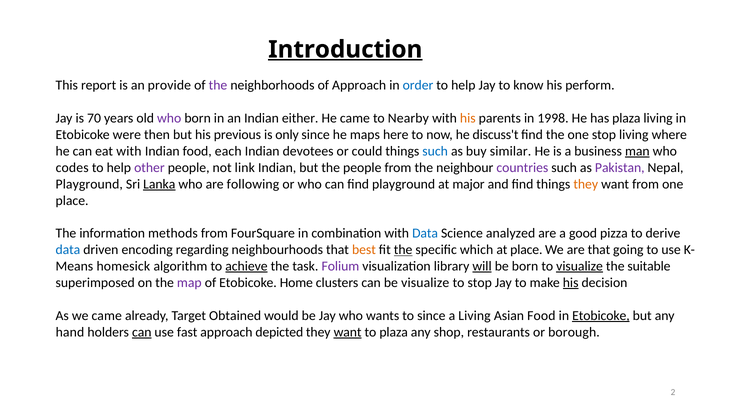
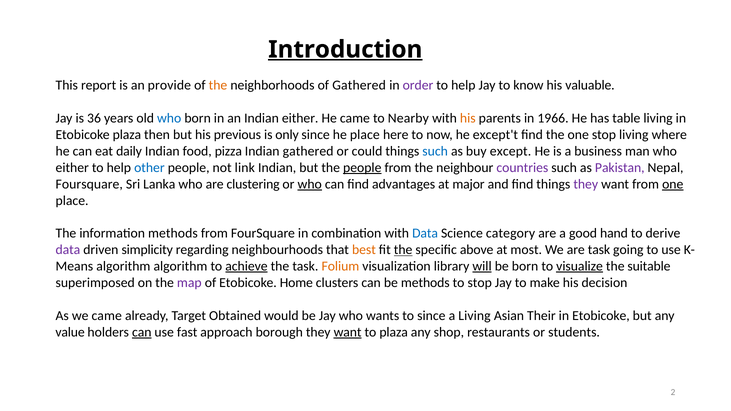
the at (218, 85) colour: purple -> orange
of Approach: Approach -> Gathered
order colour: blue -> purple
perform: perform -> valuable
70: 70 -> 36
who at (169, 118) colour: purple -> blue
1998: 1998 -> 1966
has plaza: plaza -> table
Etobicoke were: were -> plaza
he maps: maps -> place
discuss't: discuss't -> except't
eat with: with -> daily
each: each -> pizza
Indian devotees: devotees -> gathered
similar: similar -> except
man underline: present -> none
codes at (72, 168): codes -> either
other colour: purple -> blue
people at (362, 168) underline: none -> present
Playground at (89, 184): Playground -> Foursquare
Lanka underline: present -> none
following: following -> clustering
who at (310, 184) underline: none -> present
find playground: playground -> advantages
they at (586, 184) colour: orange -> purple
one at (673, 184) underline: none -> present
analyzed: analyzed -> category
pizza: pizza -> hand
data at (68, 250) colour: blue -> purple
encoding: encoding -> simplicity
which: which -> above
at place: place -> most
are that: that -> task
homesick at (123, 266): homesick -> algorithm
Folium colour: purple -> orange
be visualize: visualize -> methods
his at (571, 283) underline: present -> none
Asian Food: Food -> Their
Etobicoke at (601, 316) underline: present -> none
hand: hand -> value
depicted: depicted -> borough
borough: borough -> students
